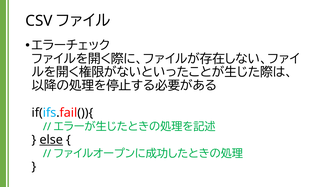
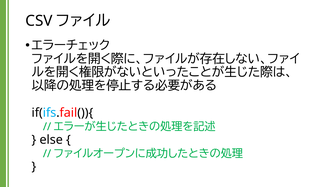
else underline: present -> none
